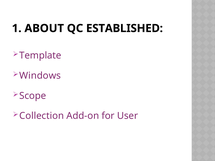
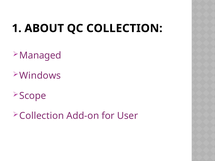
QC ESTABLISHED: ESTABLISHED -> COLLECTION
Template: Template -> Managed
